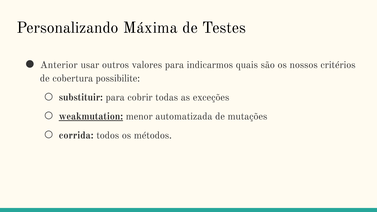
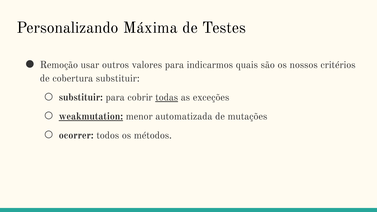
Anterior: Anterior -> Remoção
cobertura possibilite: possibilite -> substituir
todas underline: none -> present
corrida: corrida -> ocorrer
